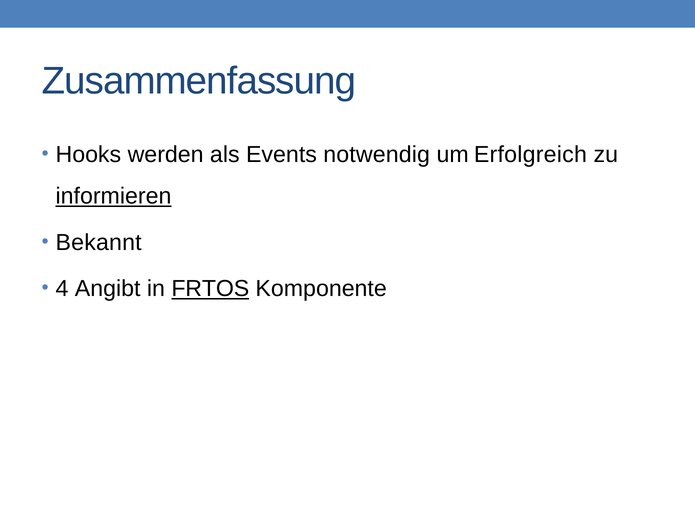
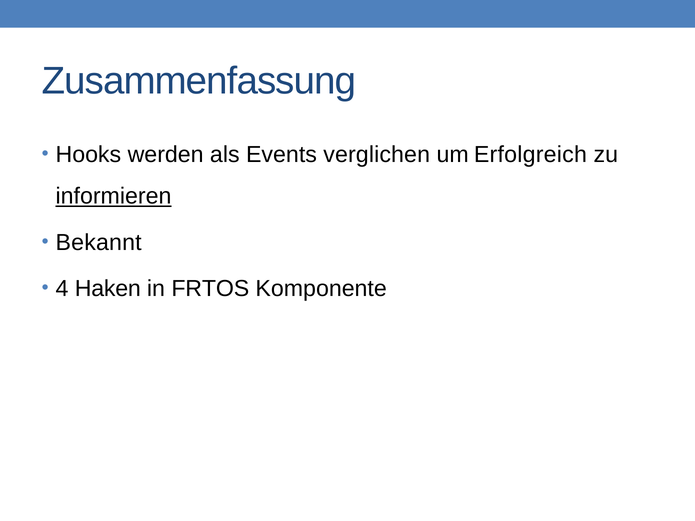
notwendig: notwendig -> verglichen
Angibt: Angibt -> Haken
FRTOS underline: present -> none
